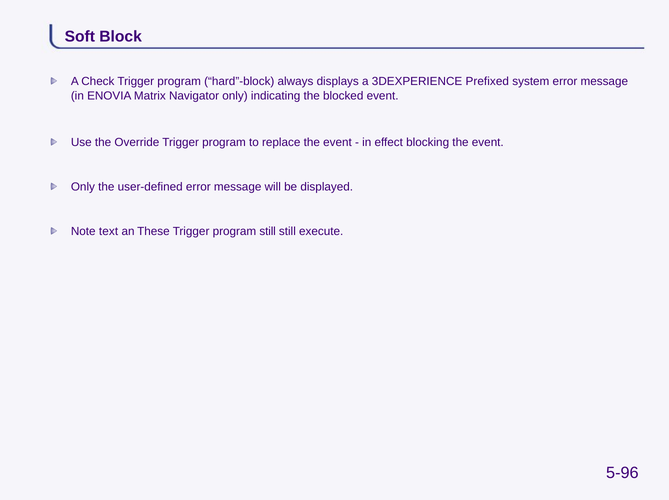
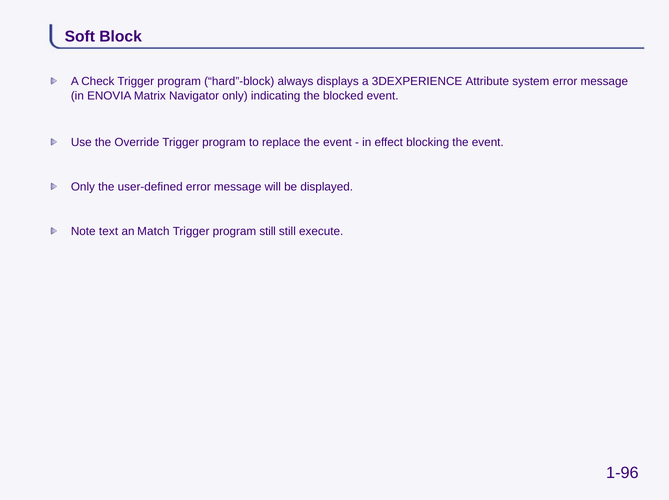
Prefixed: Prefixed -> Attribute
These: These -> Match
5-96: 5-96 -> 1-96
